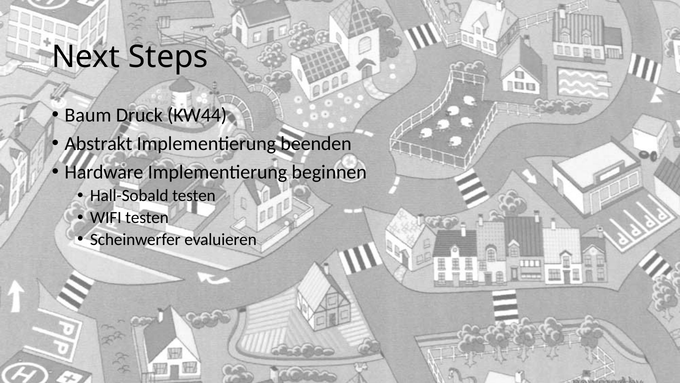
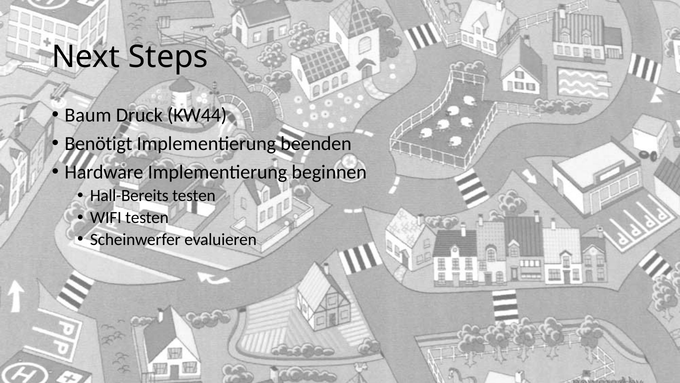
Abstrakt: Abstrakt -> Benötigt
Hall-Sobald: Hall-Sobald -> Hall-Bereits
